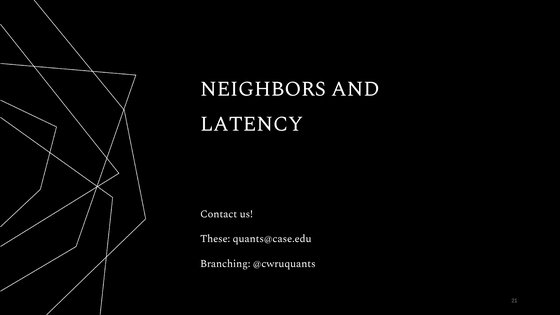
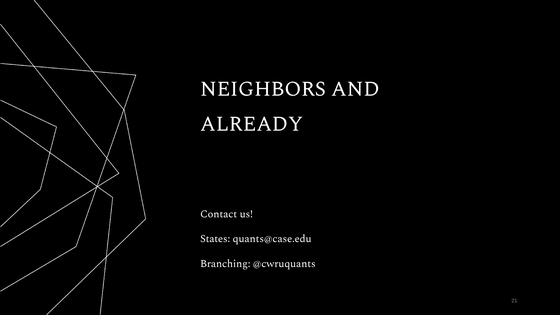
LATENCY: LATENCY -> ALREADY
These: These -> States
